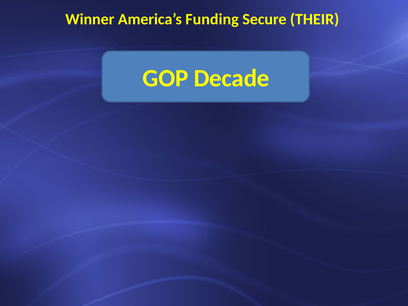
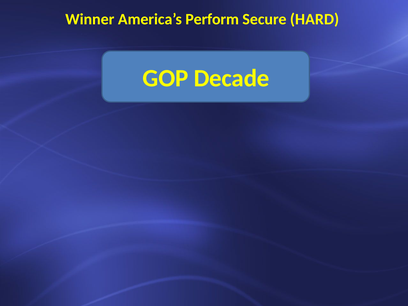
Funding: Funding -> Perform
THEIR: THEIR -> HARD
